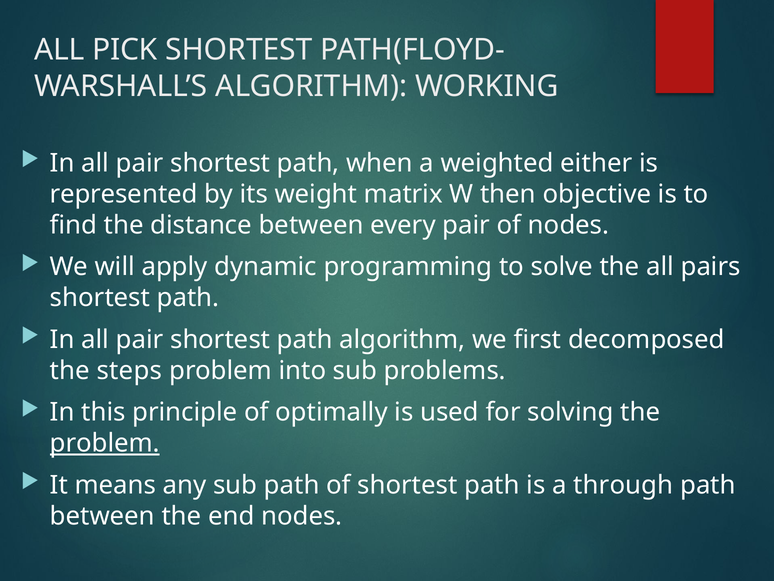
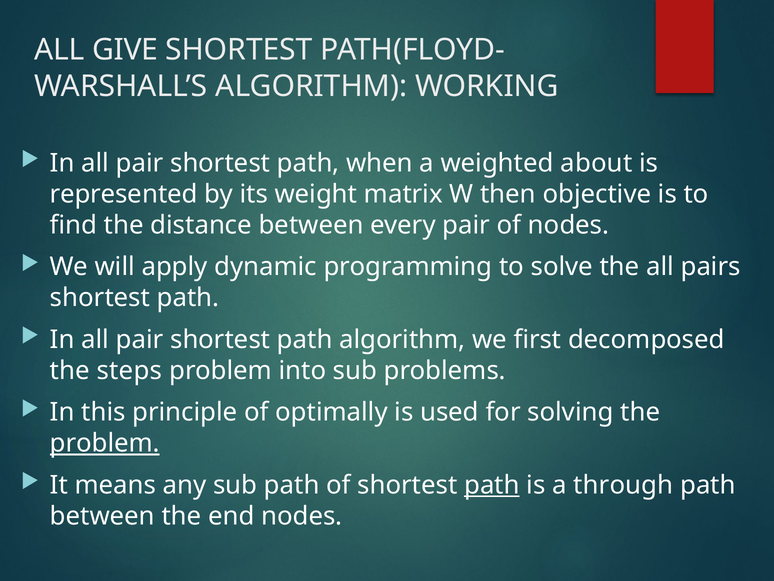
PICK: PICK -> GIVE
either: either -> about
path at (492, 485) underline: none -> present
